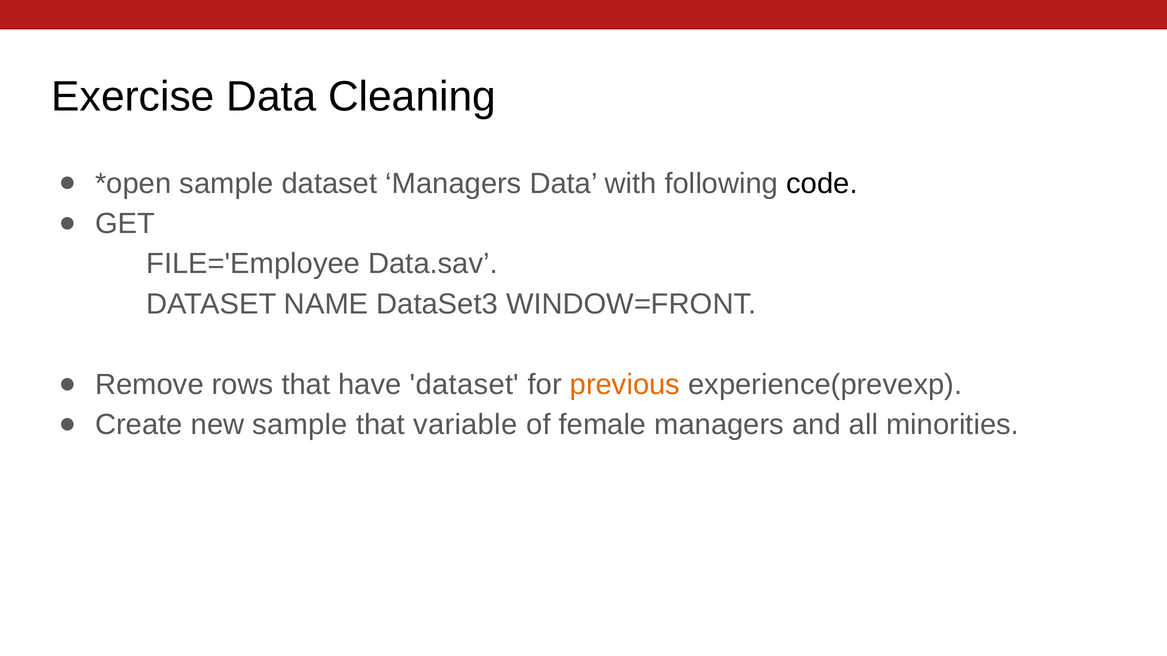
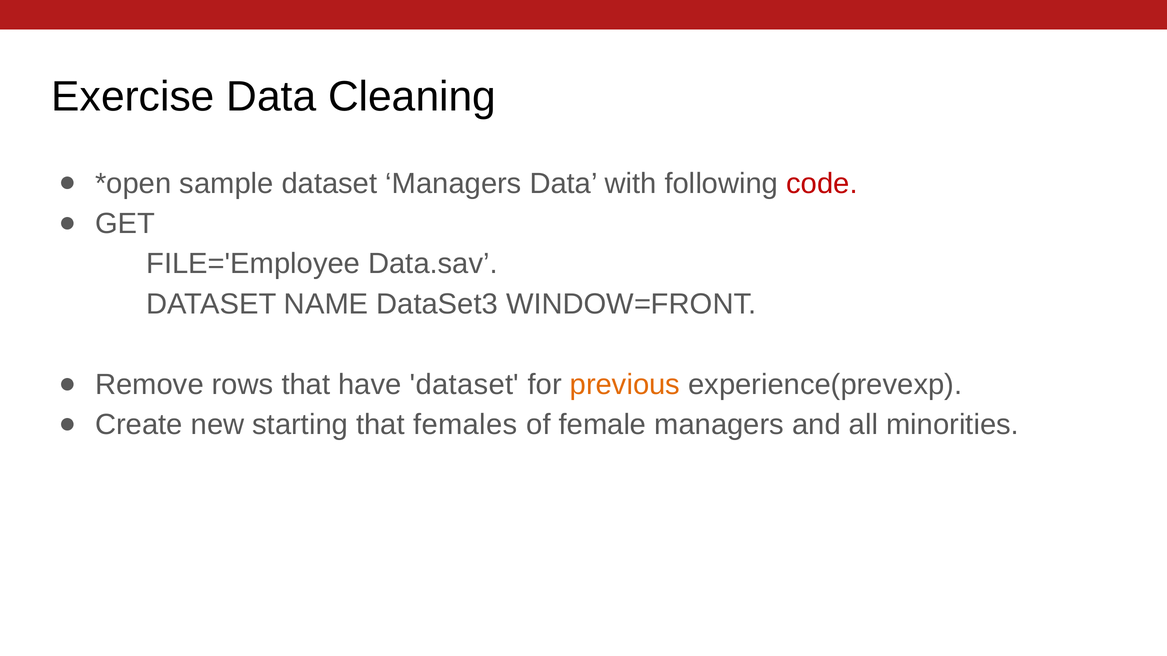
code colour: black -> red
new sample: sample -> starting
variable: variable -> females
